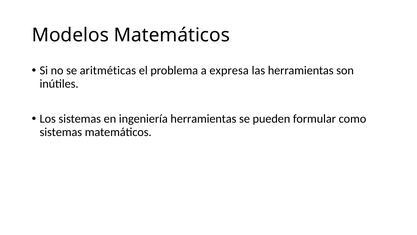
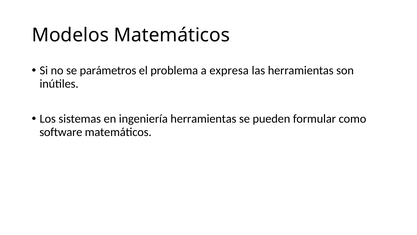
aritméticas: aritméticas -> parámetros
sistemas at (61, 132): sistemas -> software
